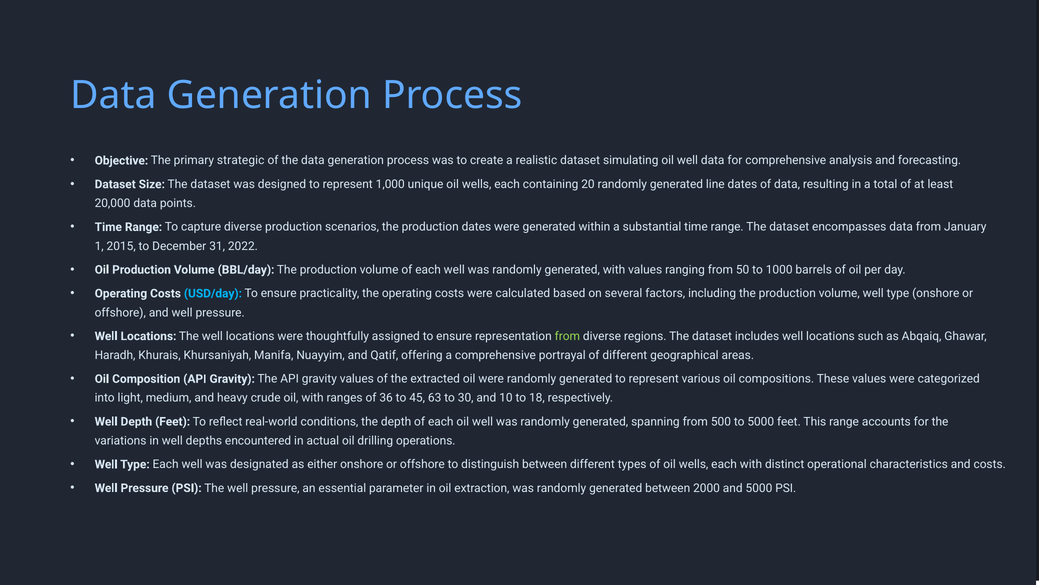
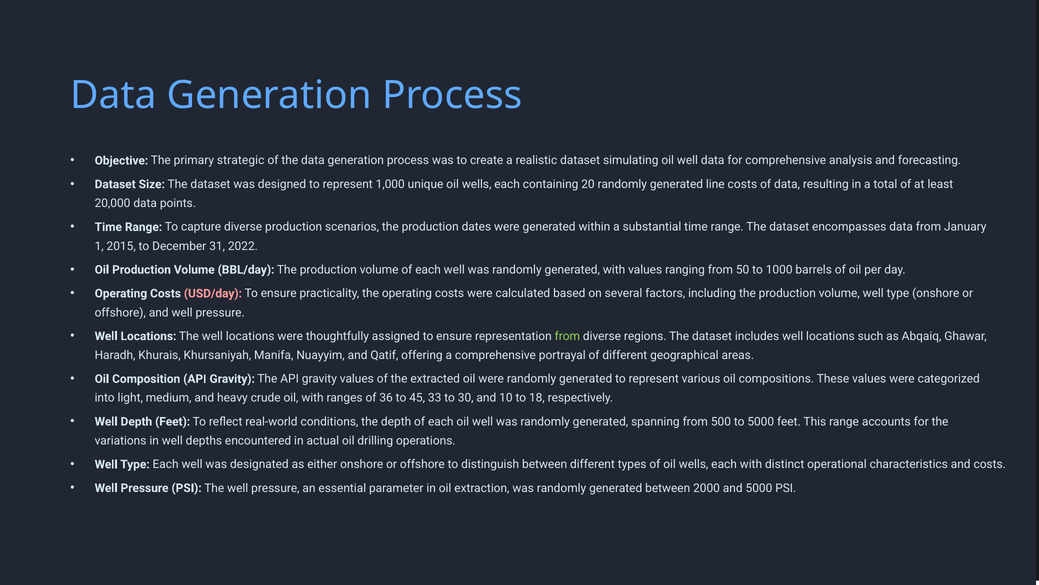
line dates: dates -> costs
USD/day colour: light blue -> pink
63: 63 -> 33
